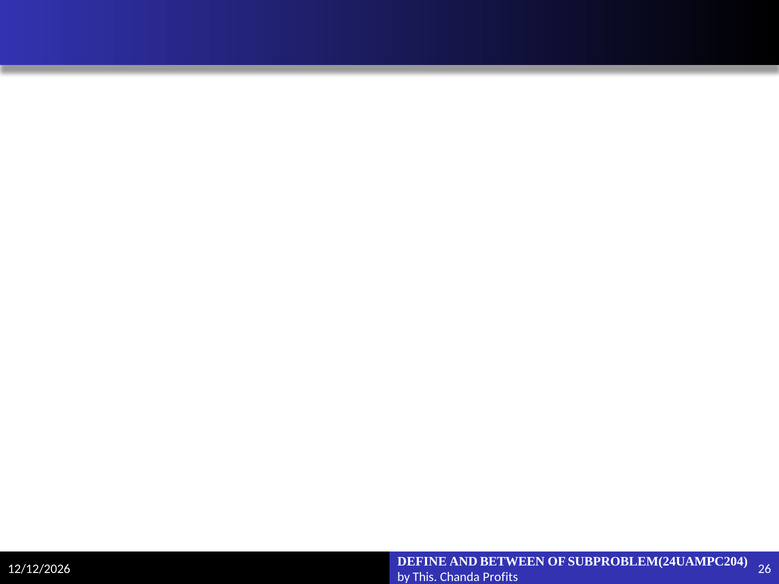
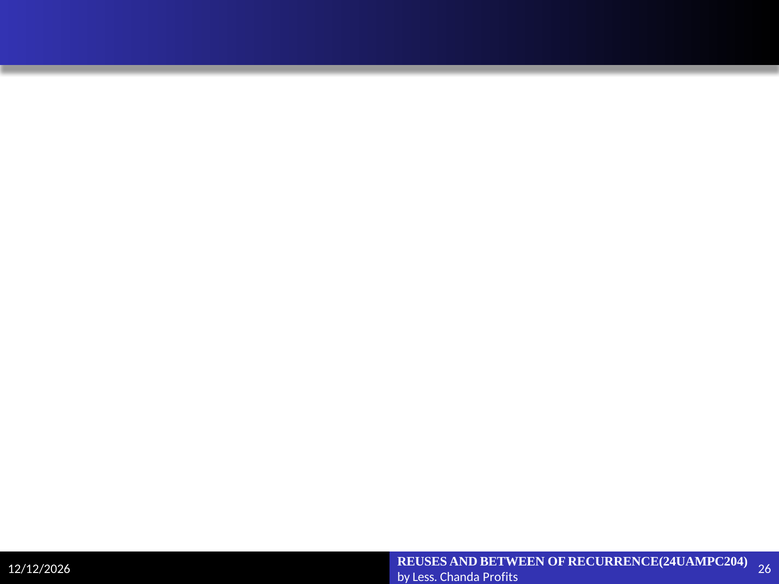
DEFINE: DEFINE -> REUSES
SUBPROBLEM(24UAMPC204: SUBPROBLEM(24UAMPC204 -> RECURRENCE(24UAMPC204
This: This -> Less
